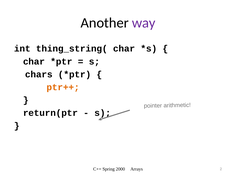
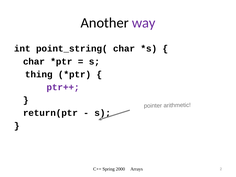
thing_string(: thing_string( -> point_string(
chars: chars -> thing
ptr++ colour: orange -> purple
